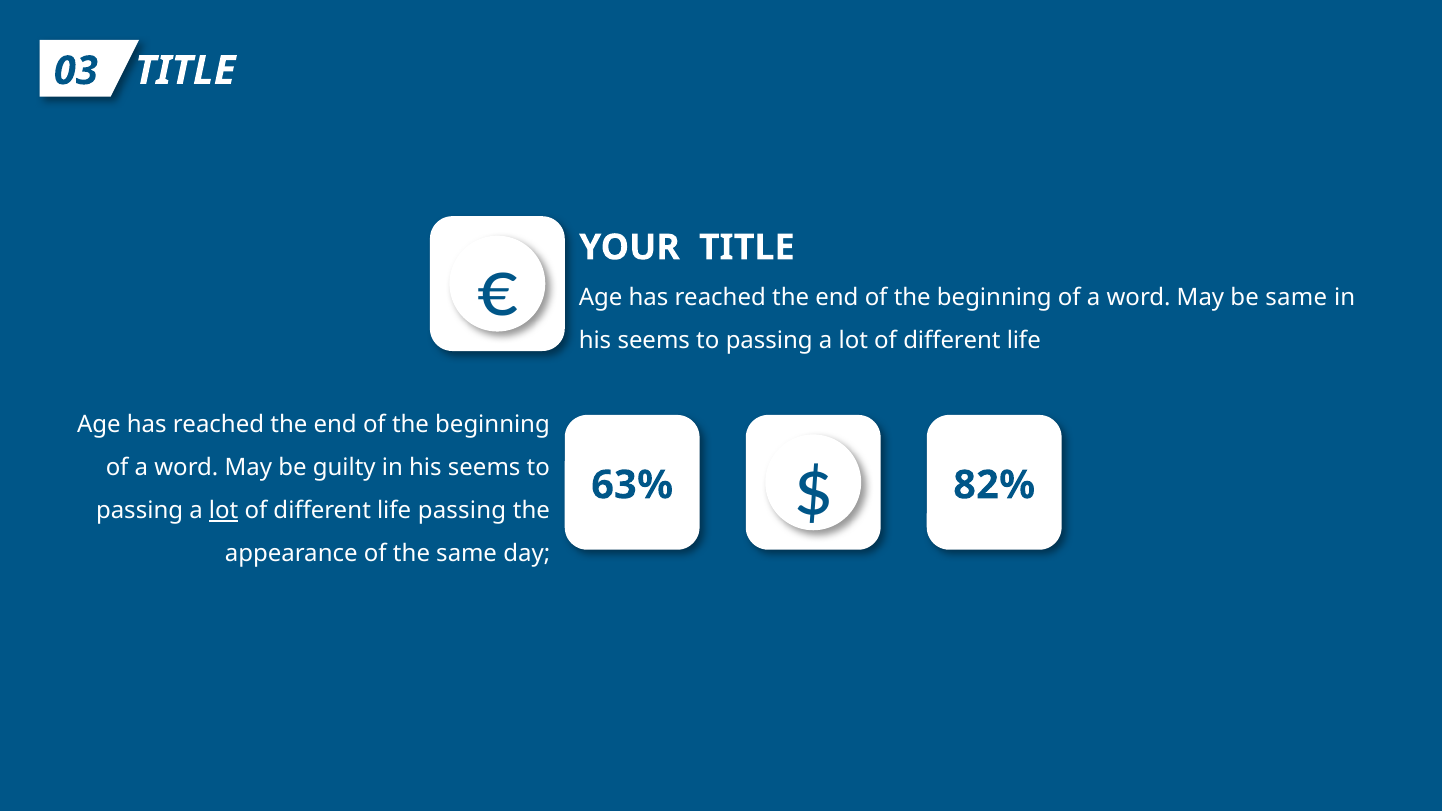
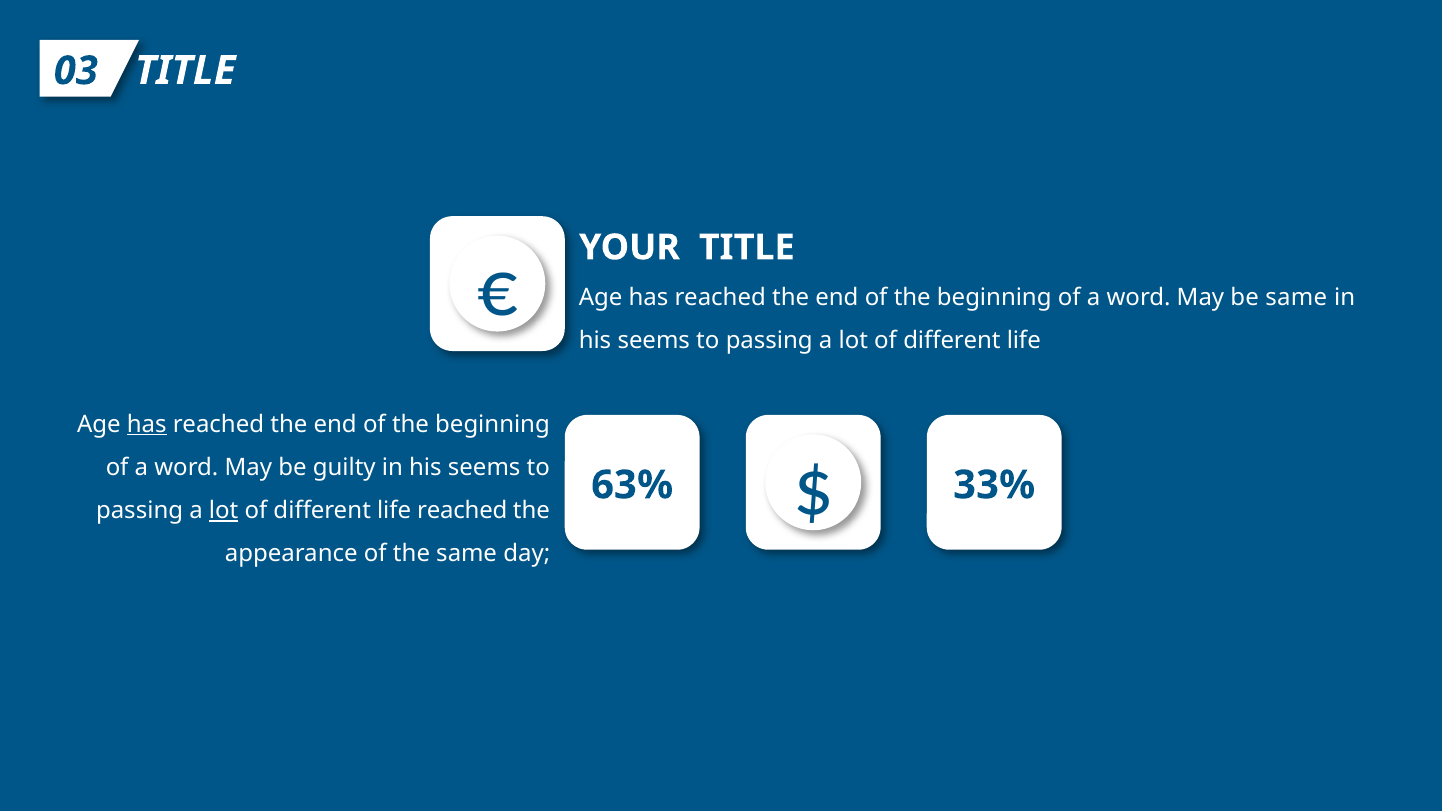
has at (147, 424) underline: none -> present
82%: 82% -> 33%
life passing: passing -> reached
